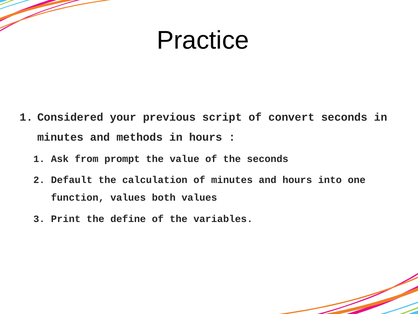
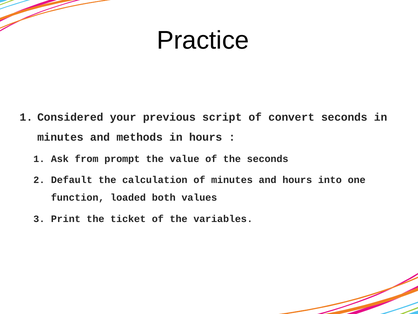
function values: values -> loaded
define: define -> ticket
